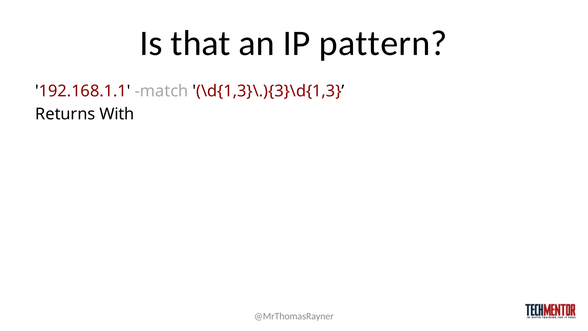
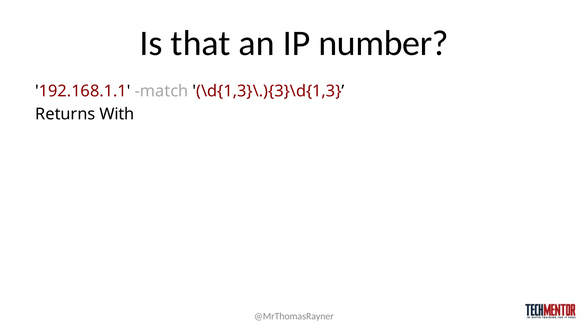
pattern: pattern -> number
